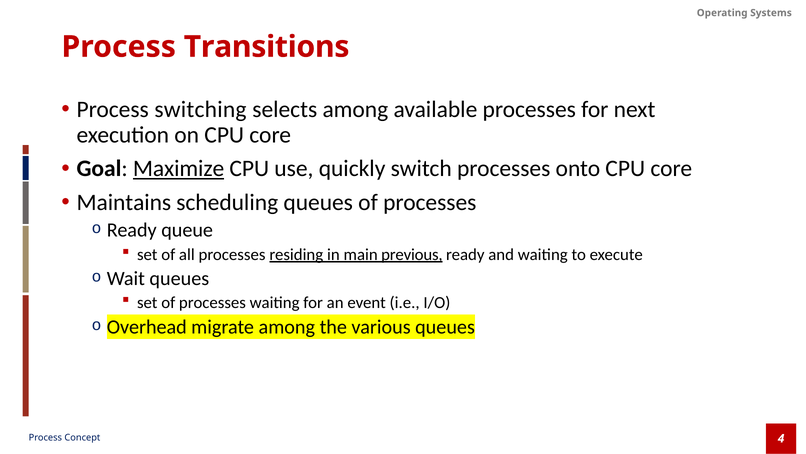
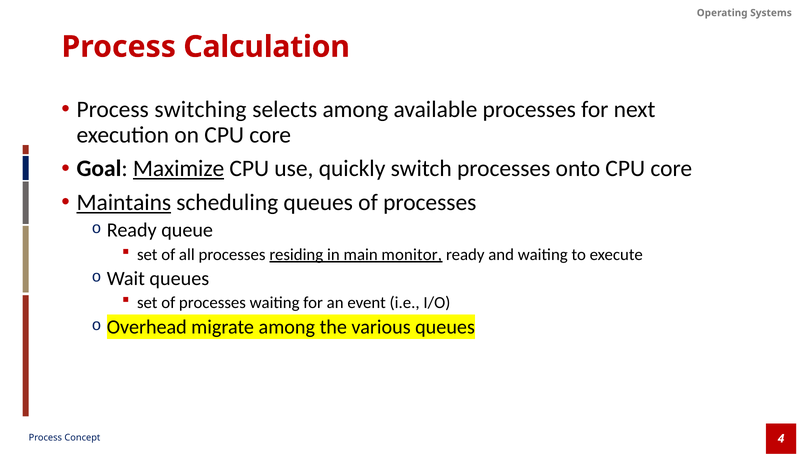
Transitions: Transitions -> Calculation
Maintains underline: none -> present
previous: previous -> monitor
